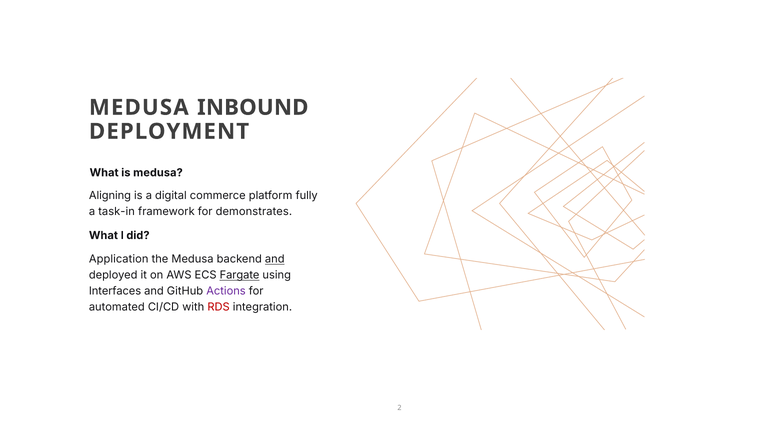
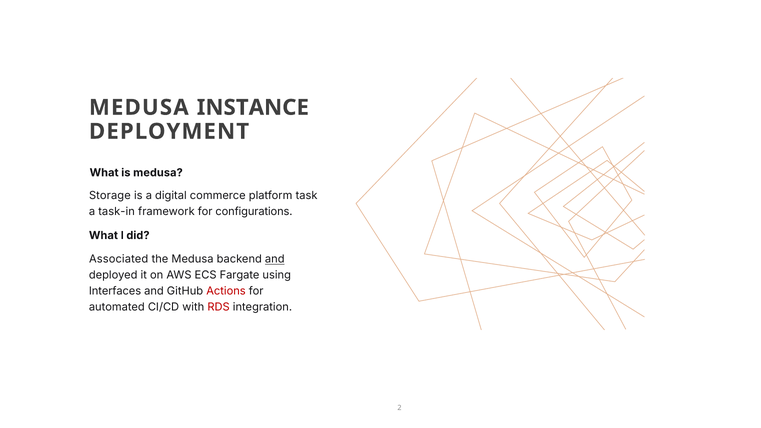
INBOUND: INBOUND -> INSTANCE
Aligning: Aligning -> Storage
fully: fully -> task
demonstrates: demonstrates -> configurations
Application: Application -> Associated
Fargate underline: present -> none
Actions colour: purple -> red
